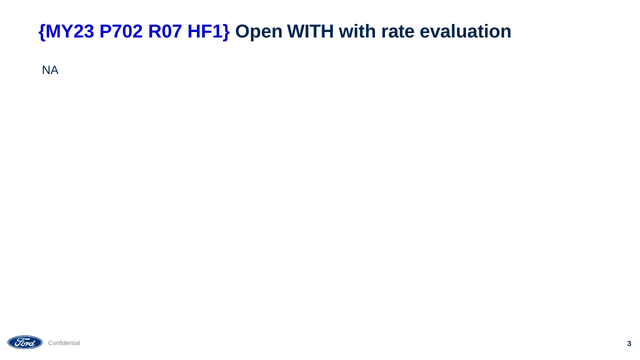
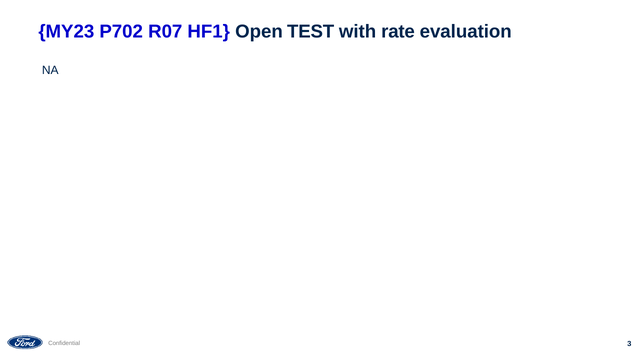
Open WITH: WITH -> TEST
